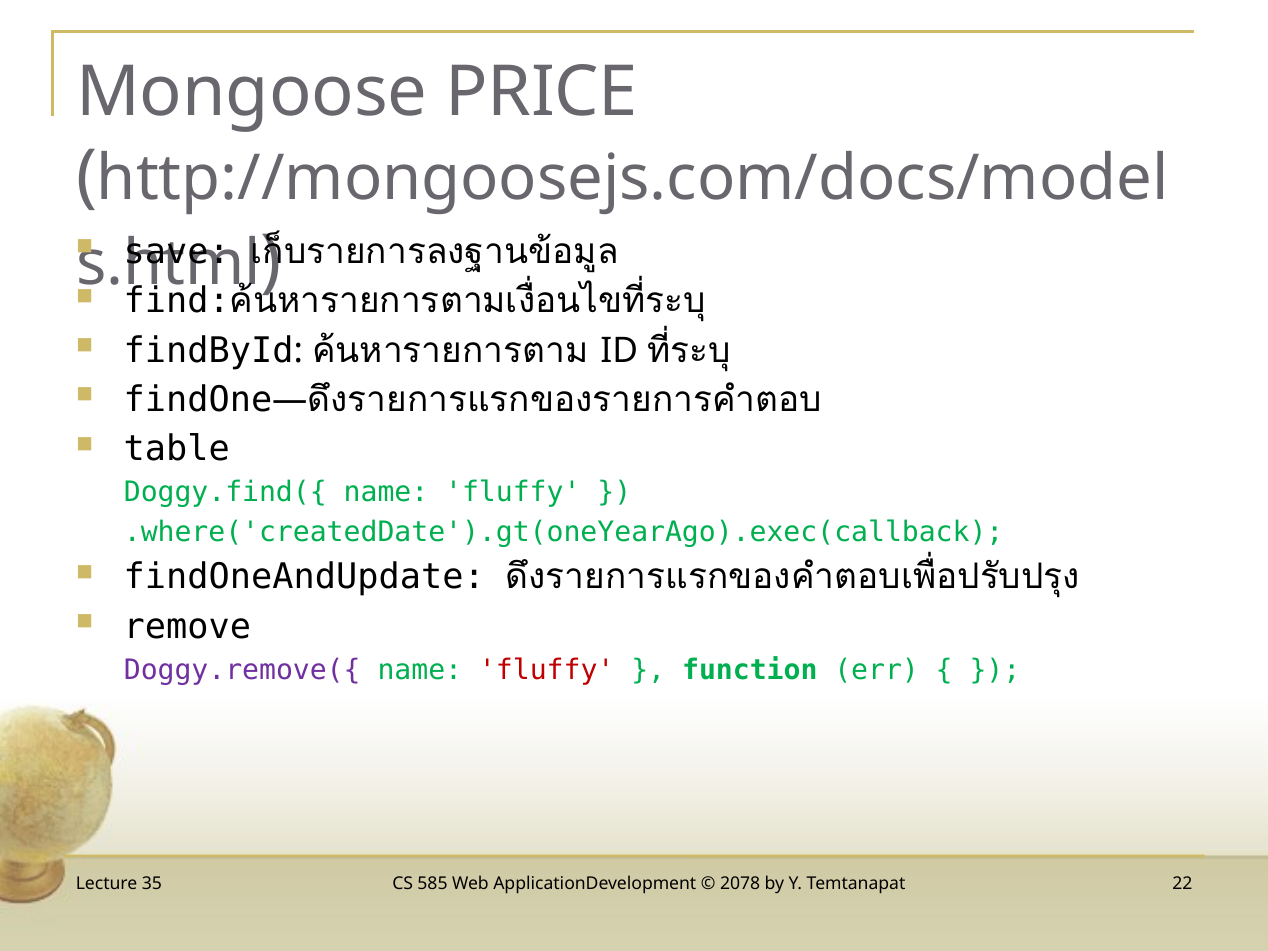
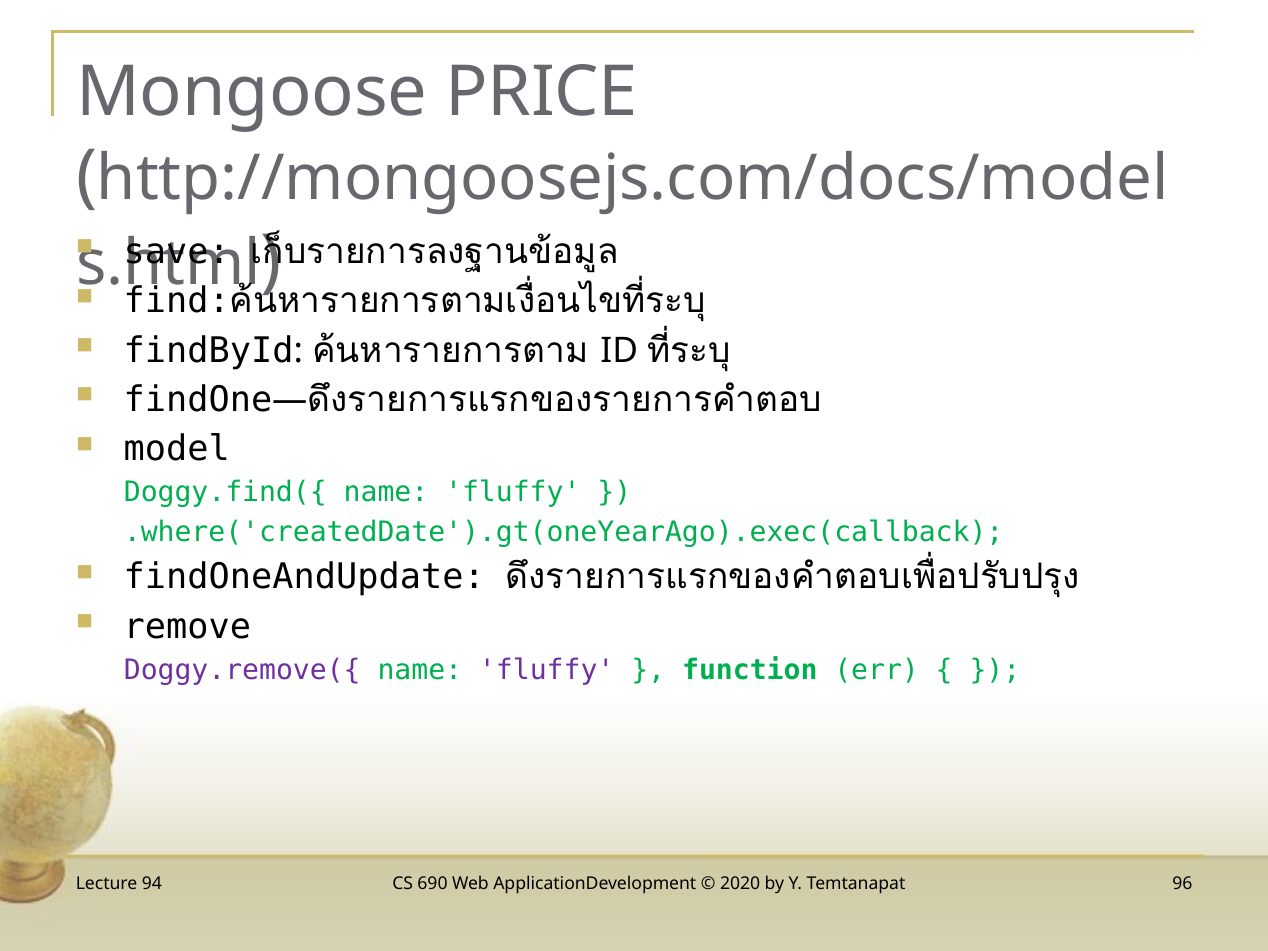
table: table -> model
fluffy at (547, 670) colour: red -> purple
35: 35 -> 94
585: 585 -> 690
2078: 2078 -> 2020
22: 22 -> 96
